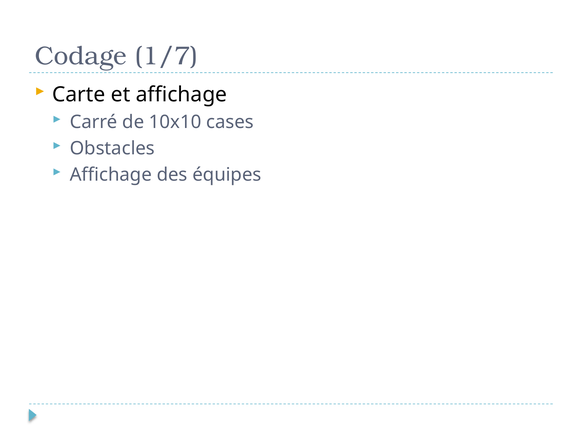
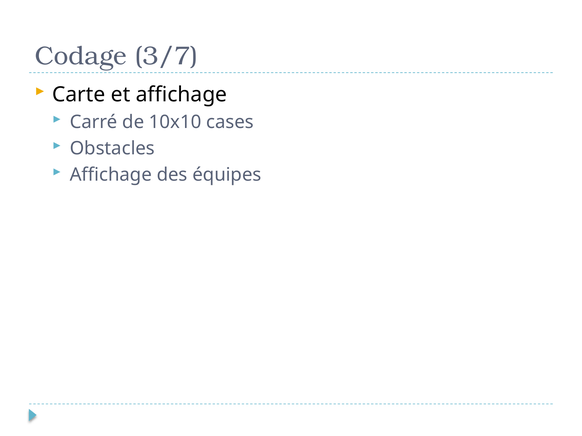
1/7: 1/7 -> 3/7
